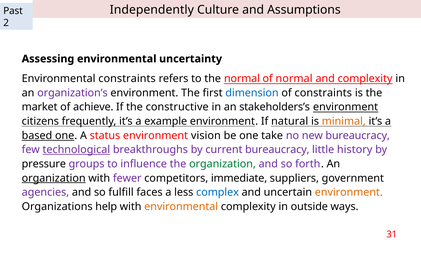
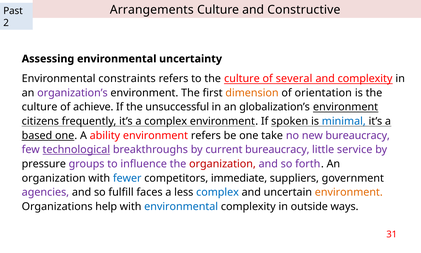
Independently: Independently -> Arrangements
Assumptions: Assumptions -> Constructive
to the normal: normal -> culture
of normal: normal -> several
dimension colour: blue -> orange
of constraints: constraints -> orientation
market at (40, 107): market -> culture
constructive: constructive -> unsuccessful
stakeholders’s: stakeholders’s -> globalization’s
a example: example -> complex
natural: natural -> spoken
minimal colour: orange -> blue
status: status -> ability
environment vision: vision -> refers
history: history -> service
organization at (222, 164) colour: green -> red
organization at (54, 178) underline: present -> none
fewer colour: purple -> blue
environmental at (181, 206) colour: orange -> blue
